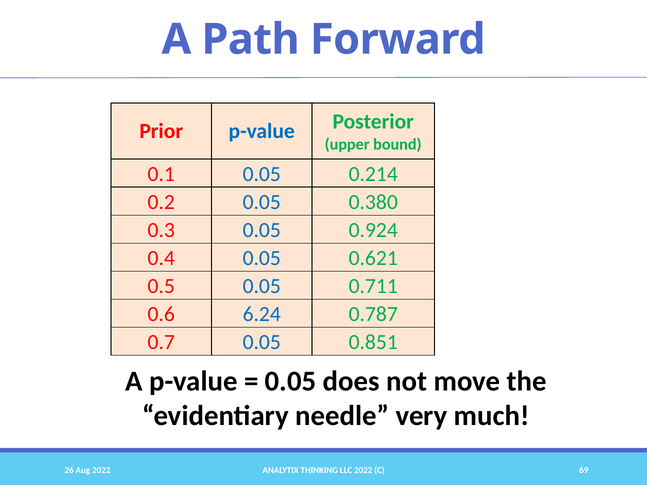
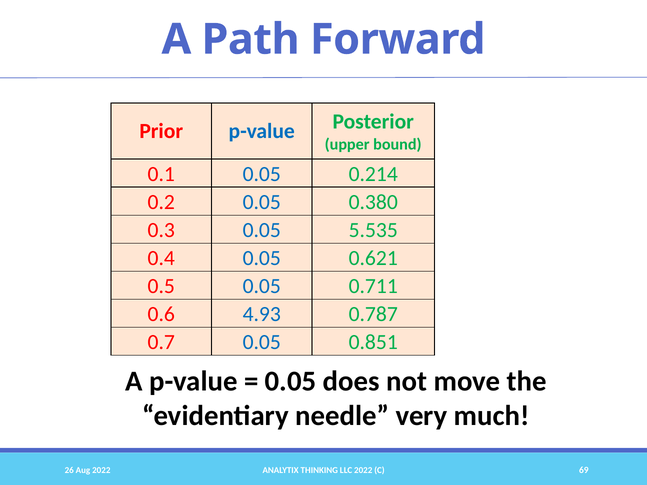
0.924: 0.924 -> 5.535
6.24: 6.24 -> 4.93
